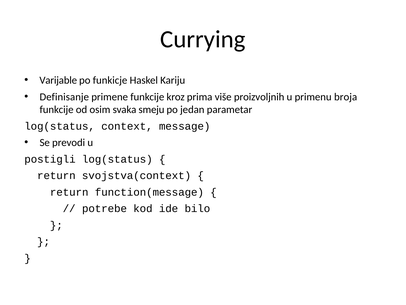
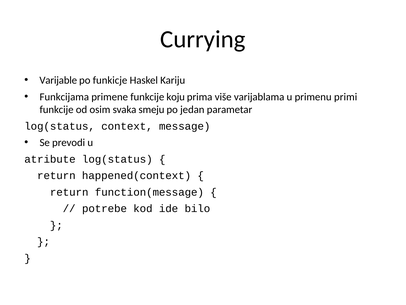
Definisanje: Definisanje -> Funkcijama
kroz: kroz -> koju
proizvoljnih: proizvoljnih -> varijablama
broja: broja -> primi
postigli: postigli -> atribute
svojstva(context: svojstva(context -> happened(context
